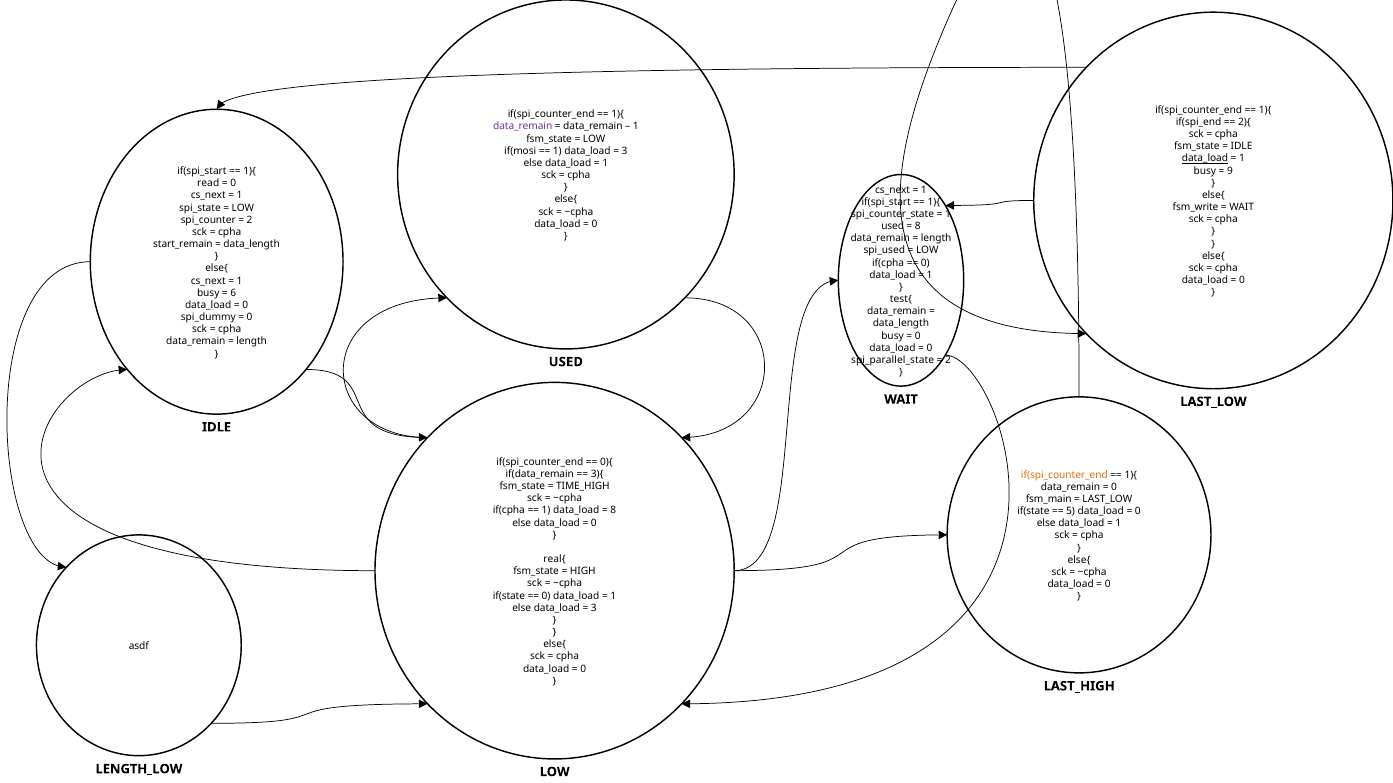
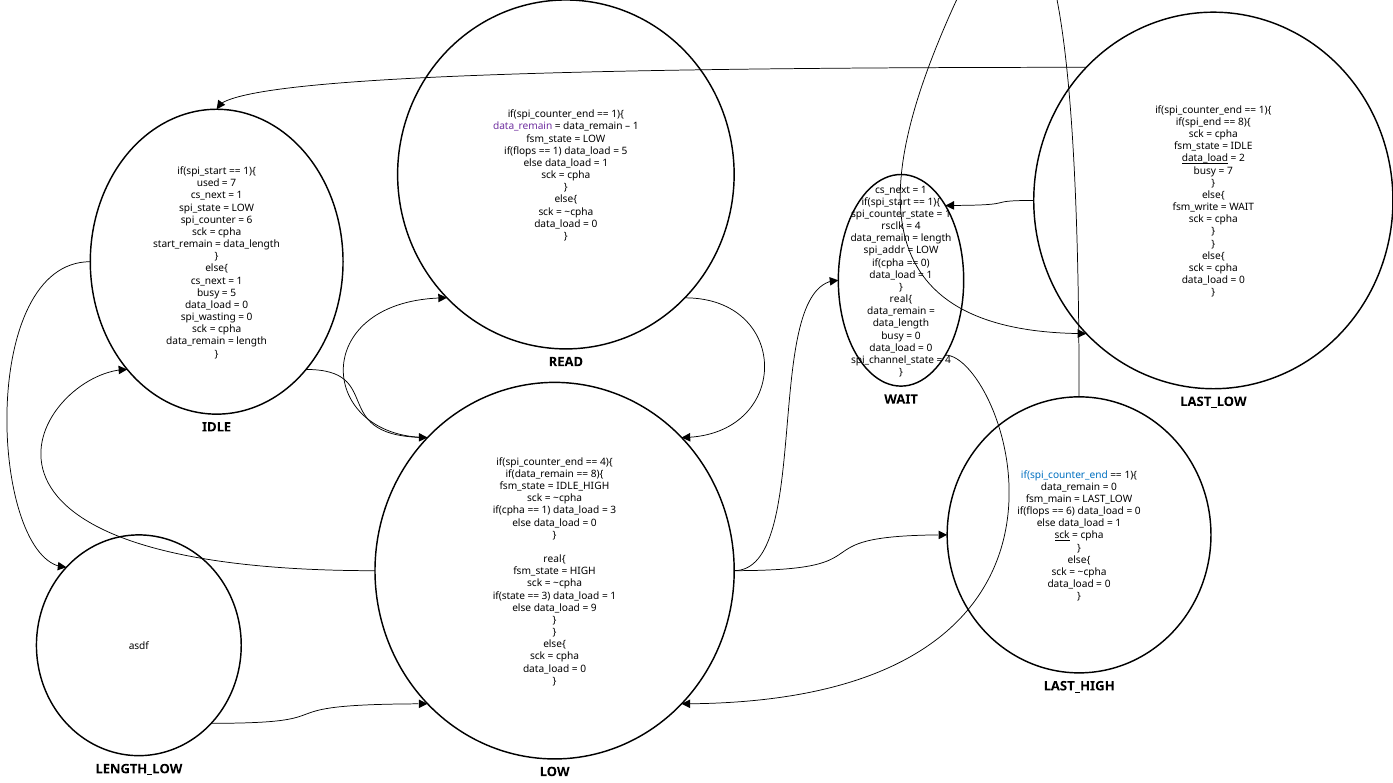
2){ at (1244, 122): 2){ -> 8){
if(mosi at (520, 151): if(mosi -> if(flops
3 at (625, 151): 3 -> 5
1 at (1242, 159): 1 -> 2
9 at (1230, 171): 9 -> 7
read: read -> used
0 at (233, 183): 0 -> 7
2 at (250, 220): 2 -> 6
used at (893, 226): used -> rsclk
8 at (918, 226): 8 -> 4
spi_used: spi_used -> spi_addr
6 at (233, 293): 6 -> 5
test{ at (901, 299): test{ -> real{
spi_dummy: spi_dummy -> spi_wasting
spi_parallel_state: spi_parallel_state -> spi_channel_state
2 at (948, 360): 2 -> 4
USED at (566, 362): USED -> READ
0){: 0){ -> 4){
3){ at (597, 474): 3){ -> 8){
if(spi_counter_end at (1064, 475) colour: orange -> blue
TIME_HIGH: TIME_HIGH -> IDLE_HIGH
8 at (613, 511): 8 -> 3
if(state at (1033, 512): if(state -> if(flops
5 at (1071, 512): 5 -> 6
sck at (1062, 536) underline: none -> present
0 at (546, 596): 0 -> 3
3 at (594, 608): 3 -> 9
